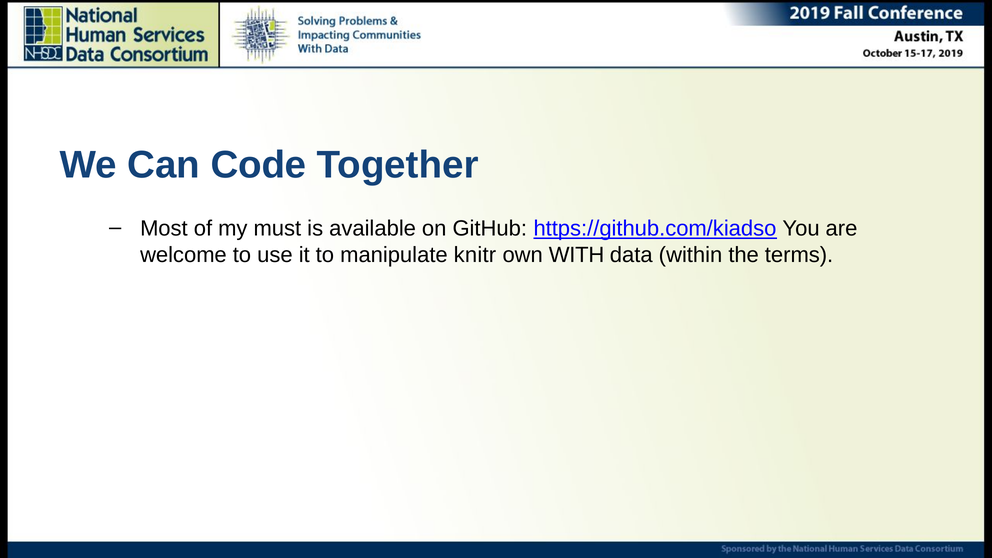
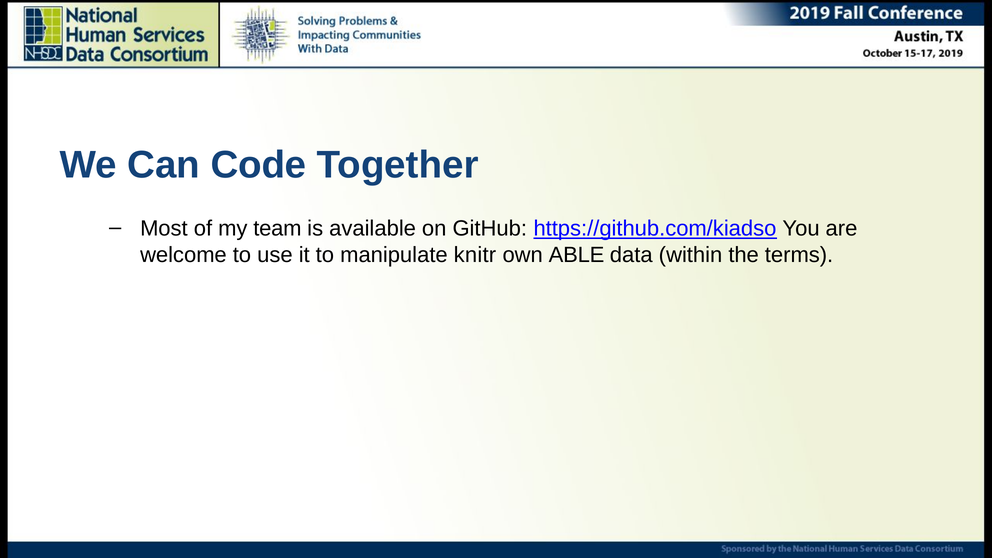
must: must -> team
WITH: WITH -> ABLE
